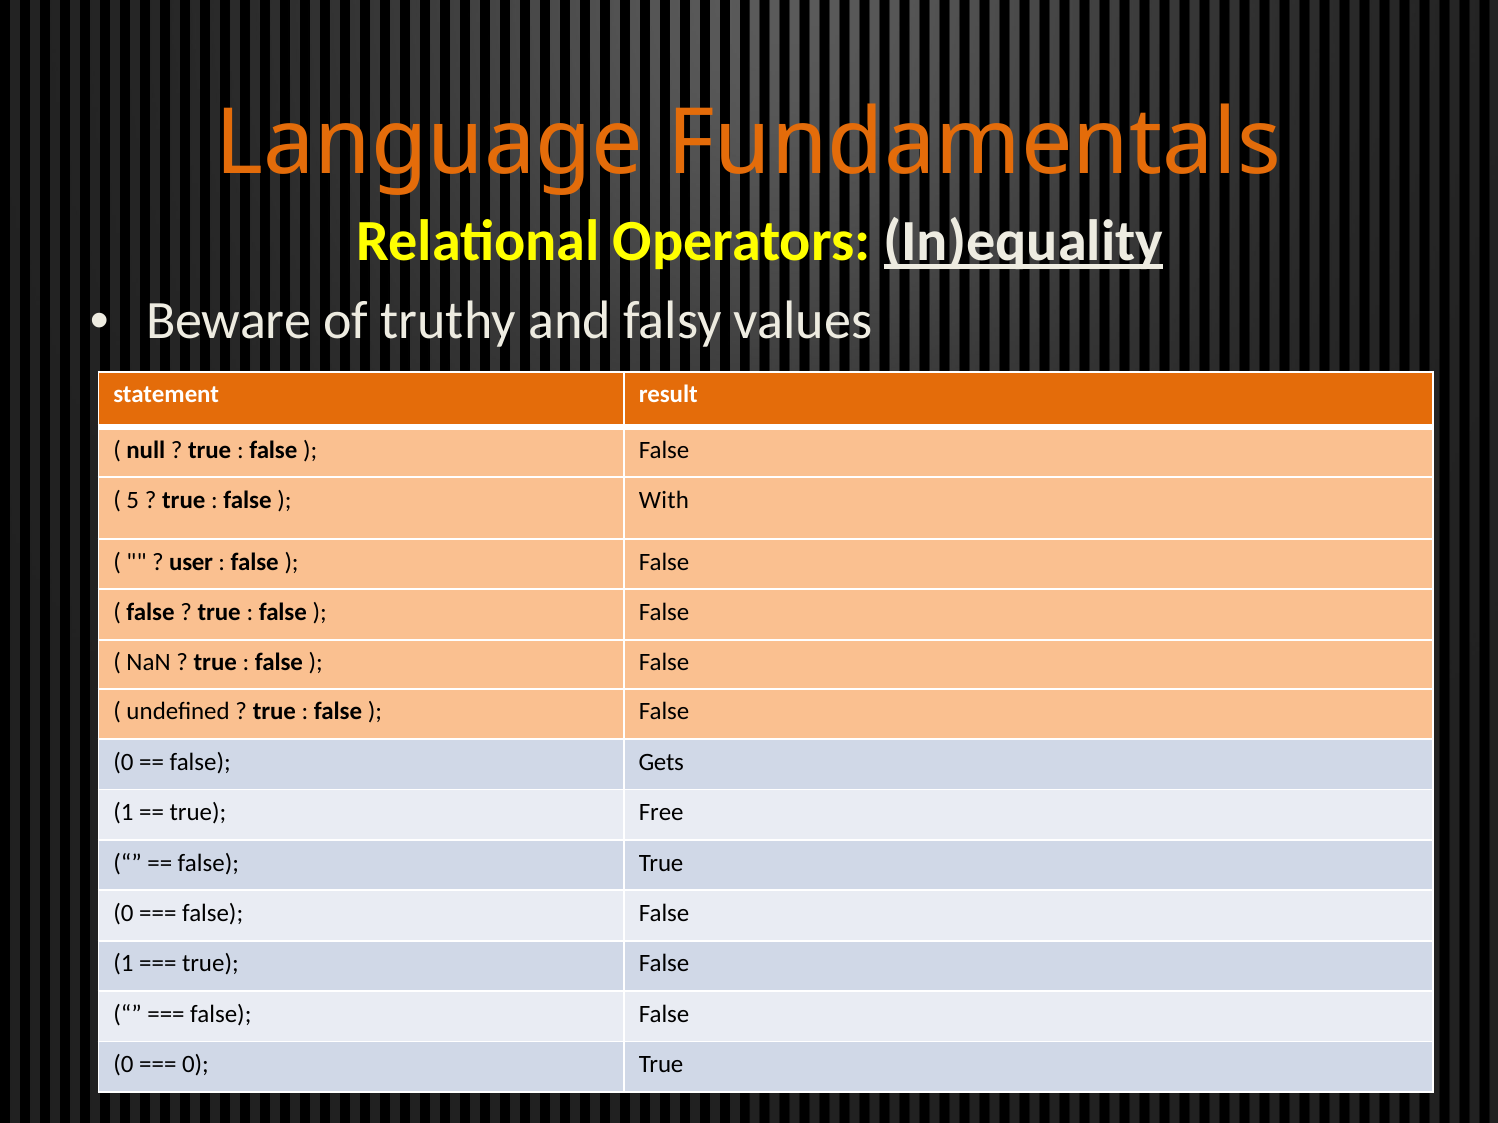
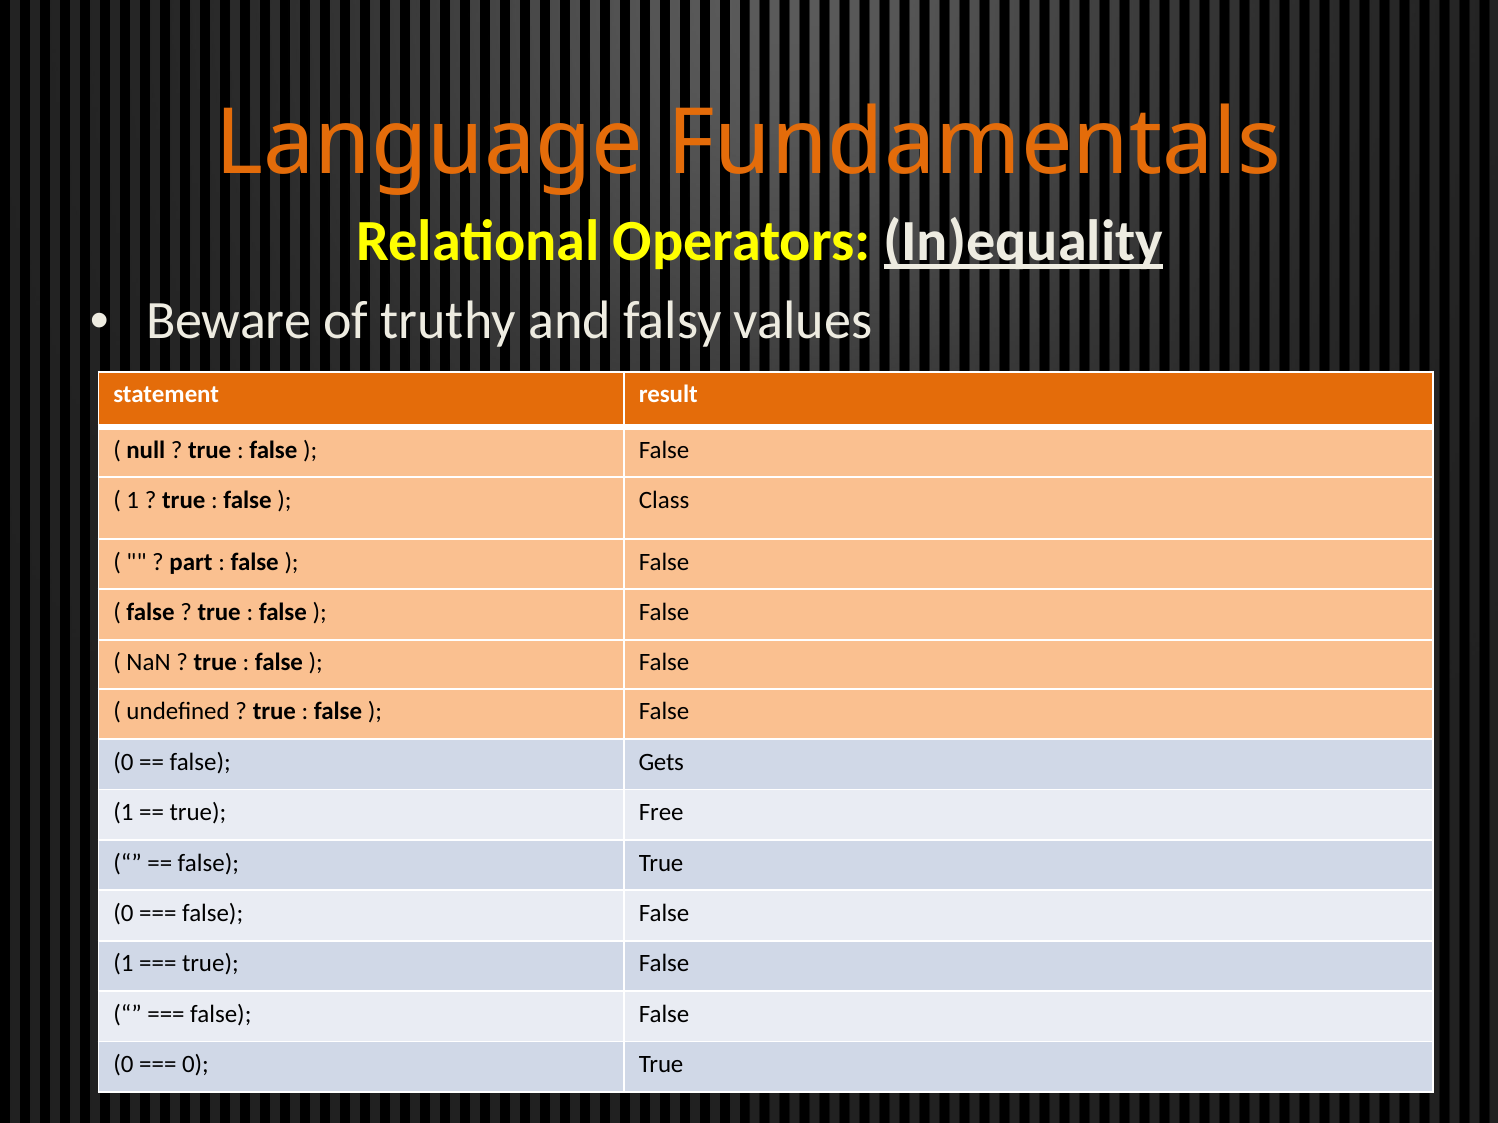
5 at (133, 501): 5 -> 1
With: With -> Class
user: user -> part
